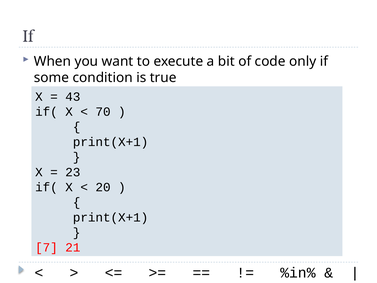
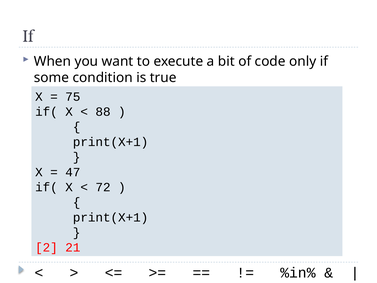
43: 43 -> 75
70: 70 -> 88
23: 23 -> 47
20: 20 -> 72
7: 7 -> 2
